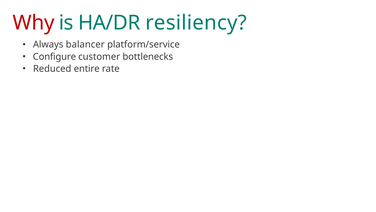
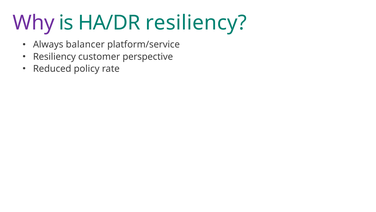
Why colour: red -> purple
Configure at (54, 57): Configure -> Resiliency
bottlenecks: bottlenecks -> perspective
entire: entire -> policy
